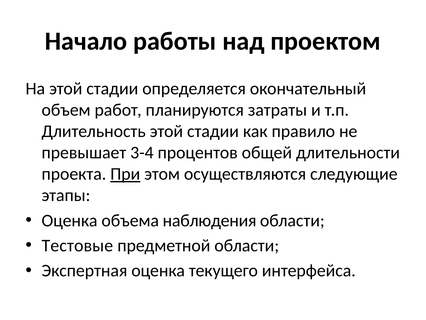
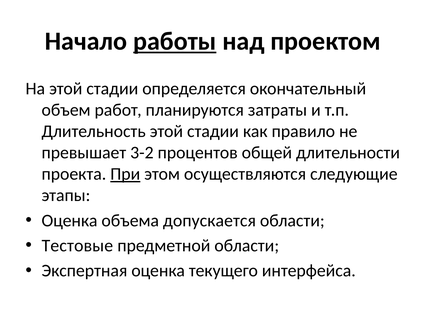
работы underline: none -> present
3-4: 3-4 -> 3-2
наблюдения: наблюдения -> допускается
